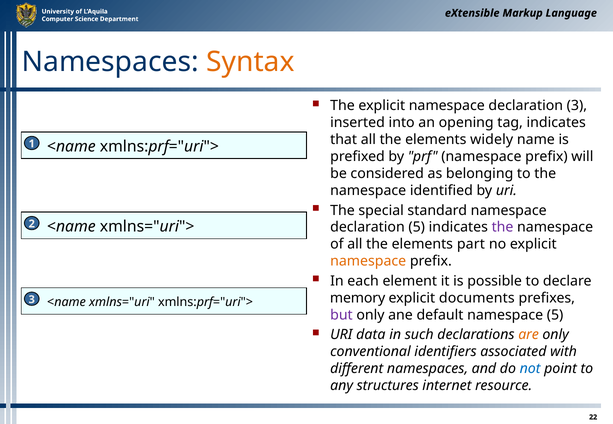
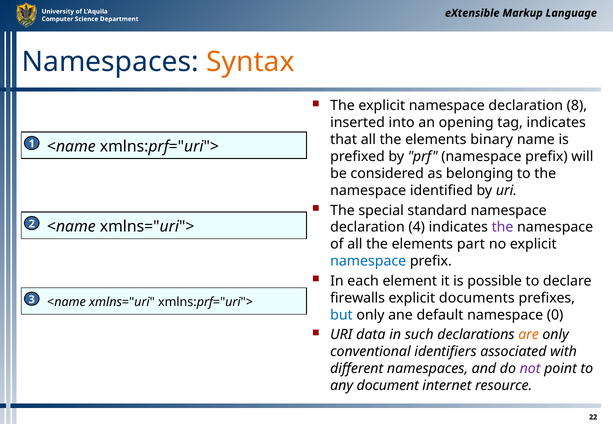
declaration 3: 3 -> 8
widely: widely -> binary
declaration 5: 5 -> 4
namespace at (368, 261) colour: orange -> blue
memory: memory -> firewalls
but colour: purple -> blue
namespace 5: 5 -> 0
not colour: blue -> purple
structures: structures -> document
